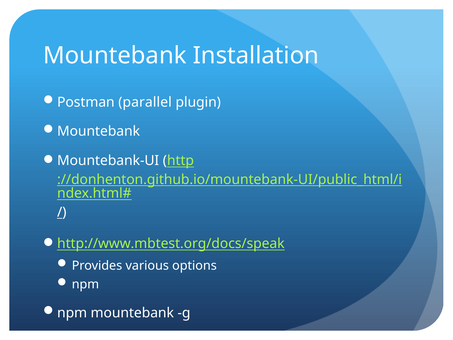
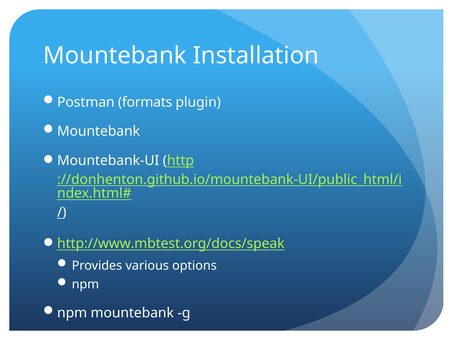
parallel: parallel -> formats
